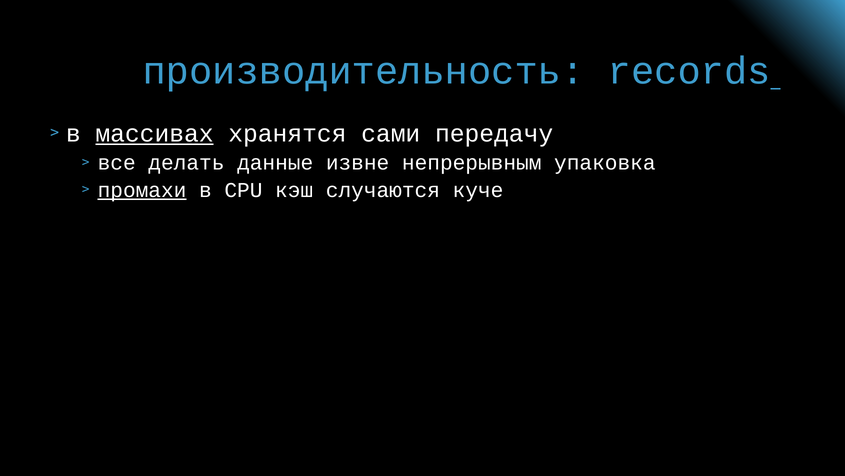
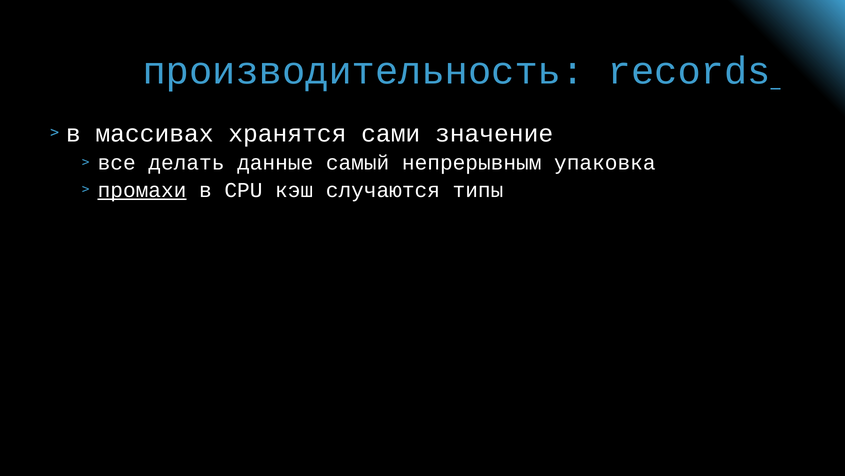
массивах underline: present -> none
передачу: передачу -> значение
извне: извне -> самый
куче: куче -> типы
